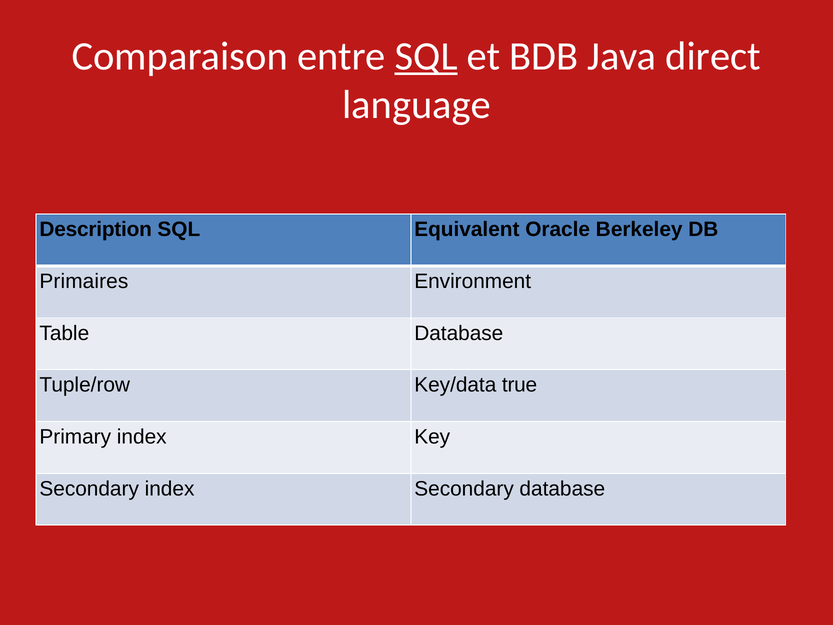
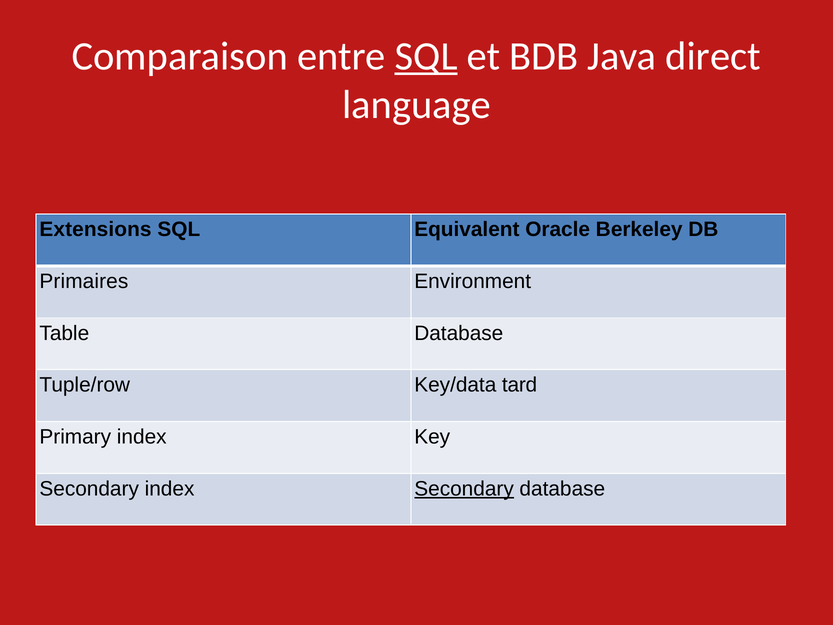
Description: Description -> Extensions
true: true -> tard
Secondary at (464, 489) underline: none -> present
